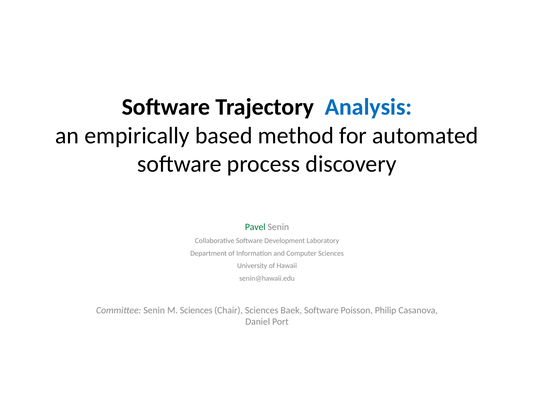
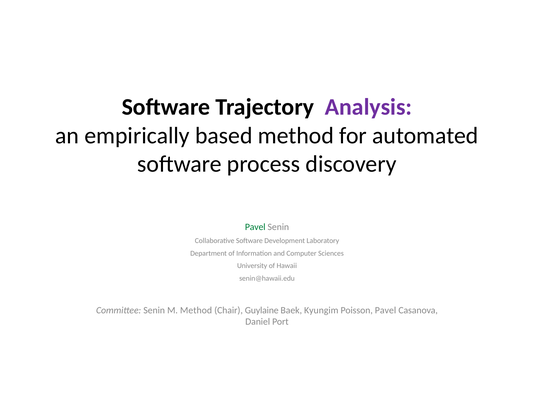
Analysis colour: blue -> purple
M Sciences: Sciences -> Method
Chair Sciences: Sciences -> Guylaine
Baek Software: Software -> Kyungim
Poisson Philip: Philip -> Pavel
